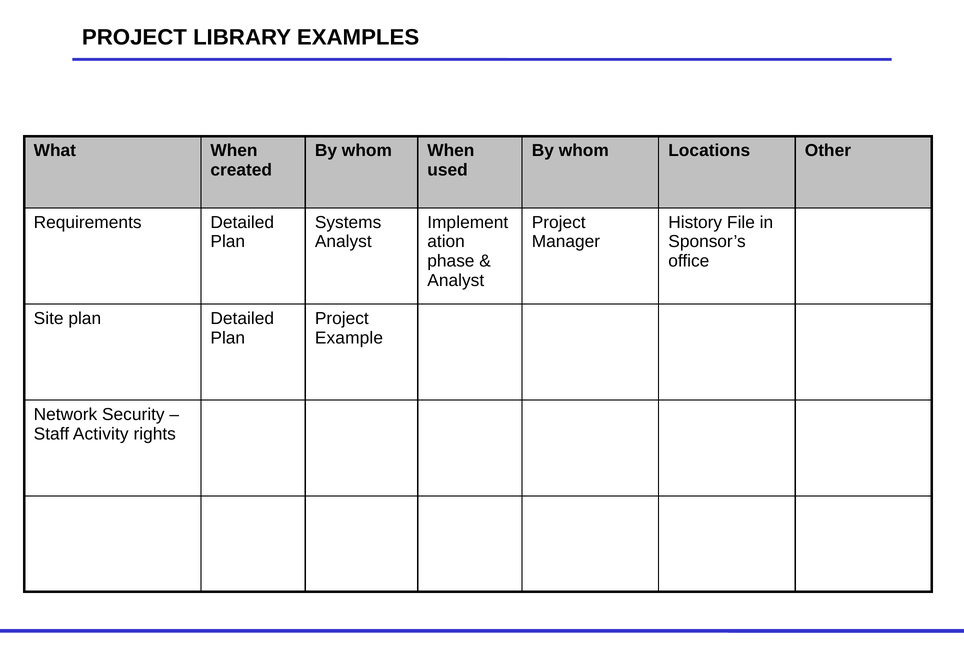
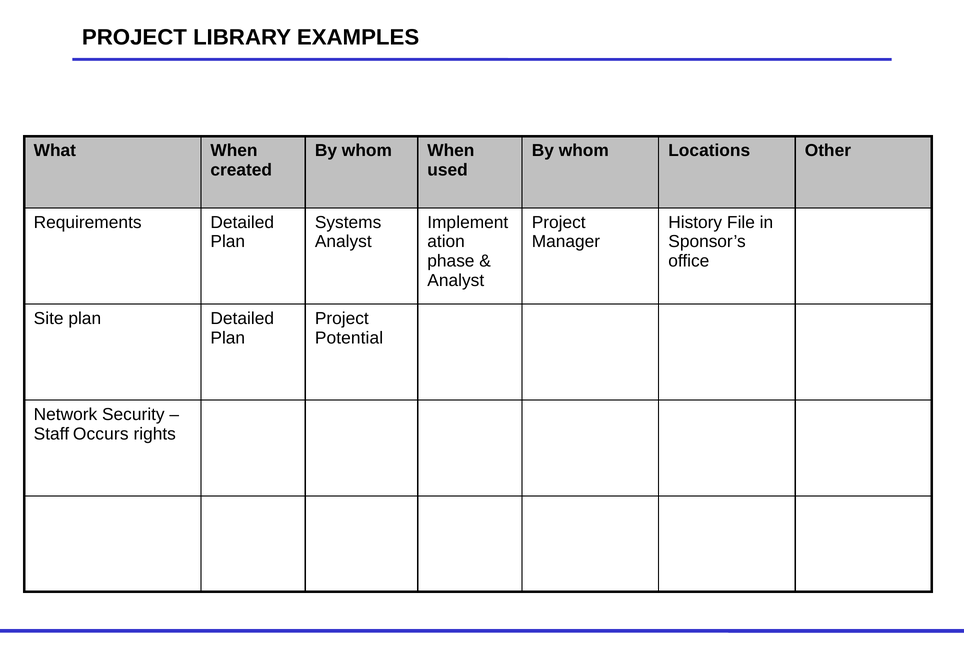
Example: Example -> Potential
Activity: Activity -> Occurs
